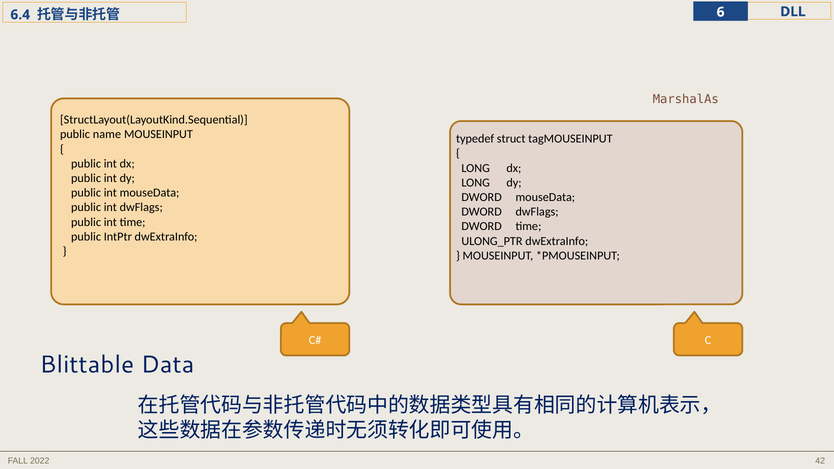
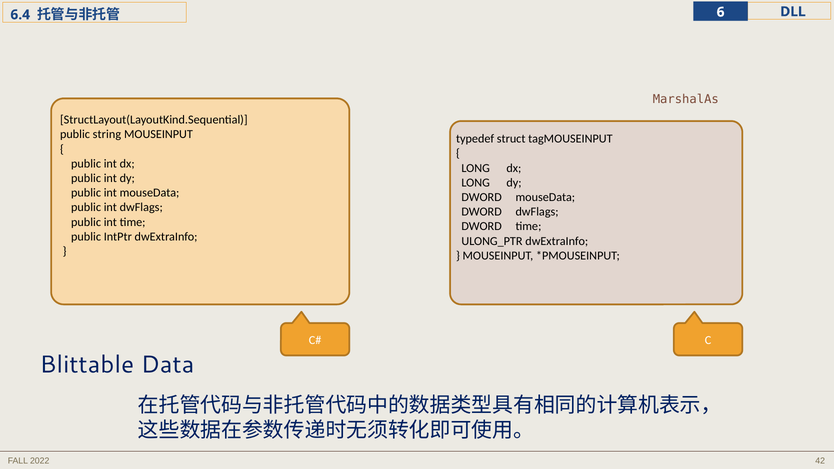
name: name -> string
